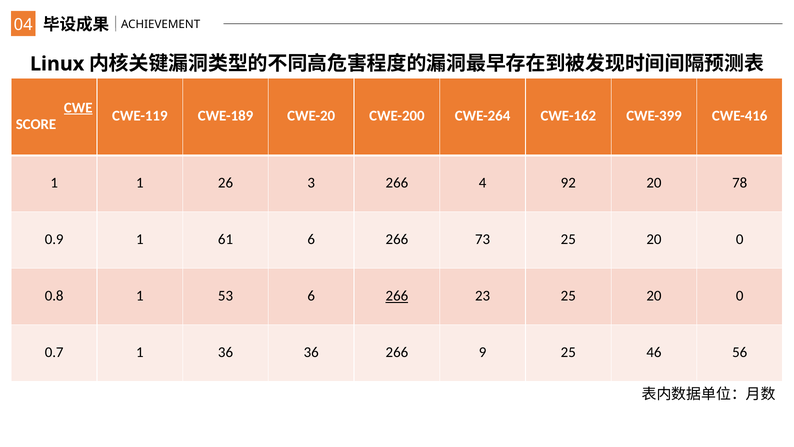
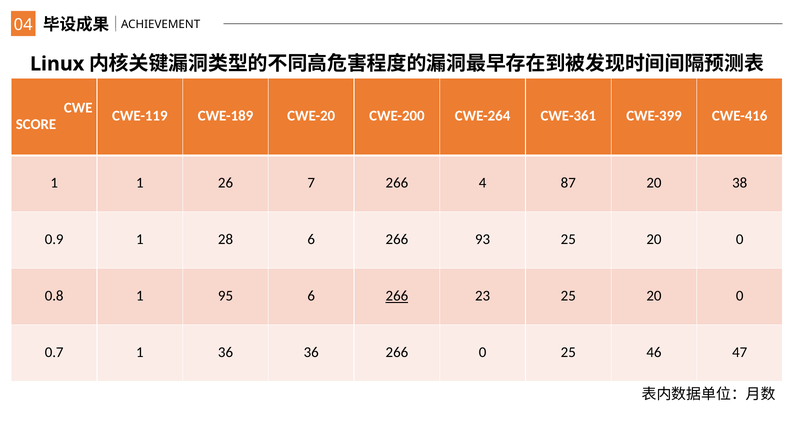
CWE underline: present -> none
CWE-162: CWE-162 -> CWE-361
3: 3 -> 7
92: 92 -> 87
78: 78 -> 38
61: 61 -> 28
73: 73 -> 93
53: 53 -> 95
266 9: 9 -> 0
56: 56 -> 47
